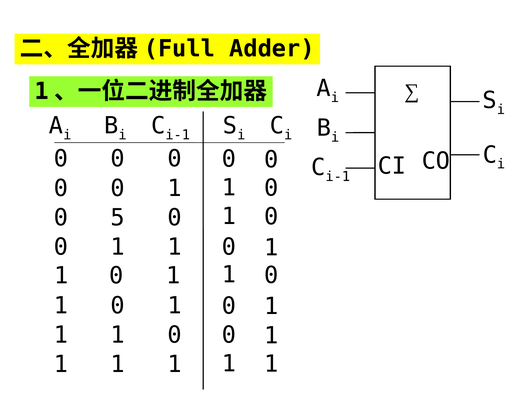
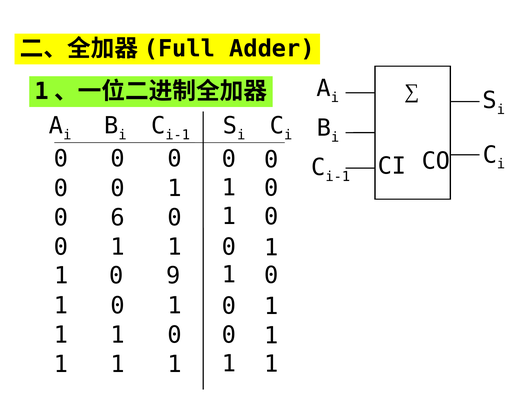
5: 5 -> 6
1 at (173, 276): 1 -> 9
